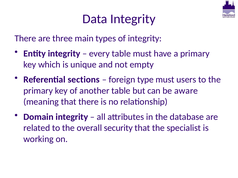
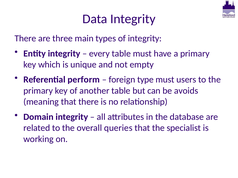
sections: sections -> perform
aware: aware -> avoids
security: security -> queries
